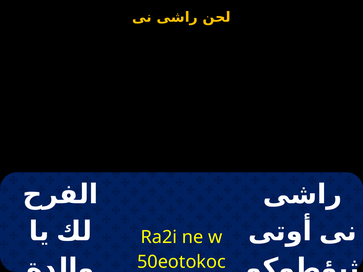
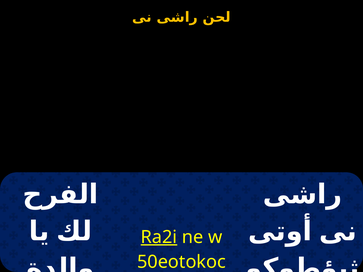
Ra2i underline: none -> present
